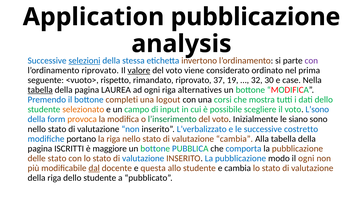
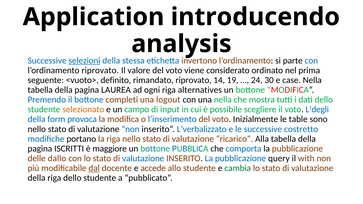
Application pubblicazione: pubblicazione -> introducendo
con at (311, 61) colour: purple -> blue
valore underline: present -> none
rispetto: rispetto -> definito
37: 37 -> 14
32: 32 -> 24
tabella at (40, 90) underline: present -> none
una corsi: corsi -> nella
L’sono: L’sono -> L’degli
provoca colour: orange -> blue
l’inserimento colour: green -> blue
siano: siano -> table
valutazione cambia: cambia -> ricarico
delle stato: stato -> dallo
modo: modo -> query
il ogni: ogni -> with
questa: questa -> accede
cambia at (238, 168) colour: black -> green
